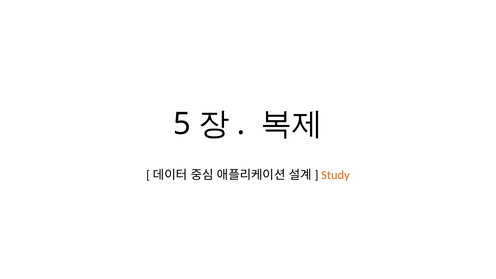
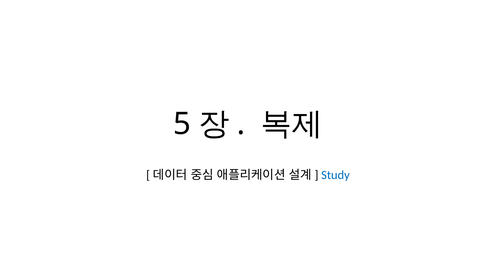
Study colour: orange -> blue
